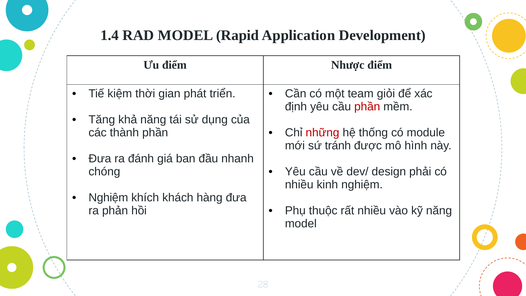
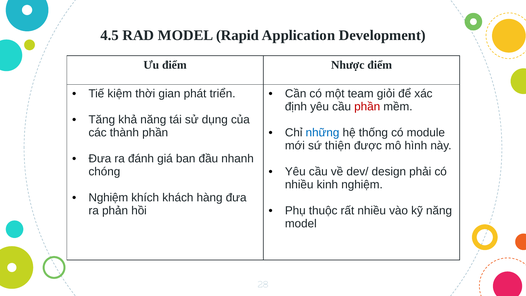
1.4: 1.4 -> 4.5
những colour: red -> blue
tránh: tránh -> thiện
